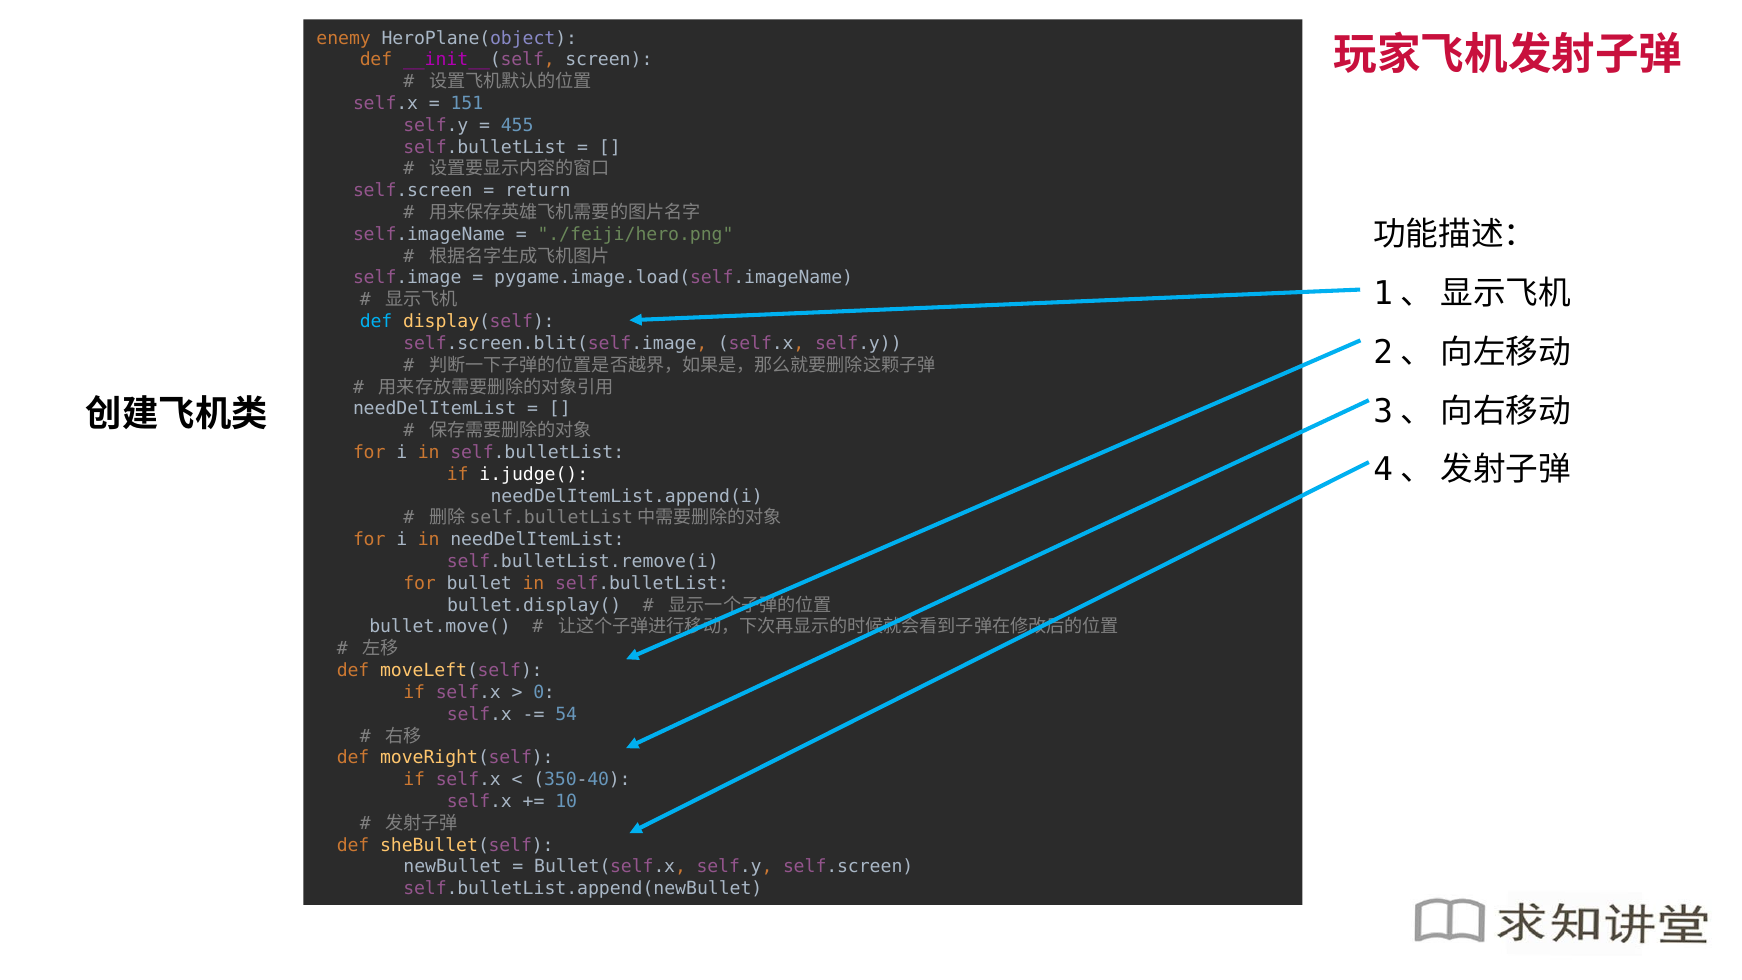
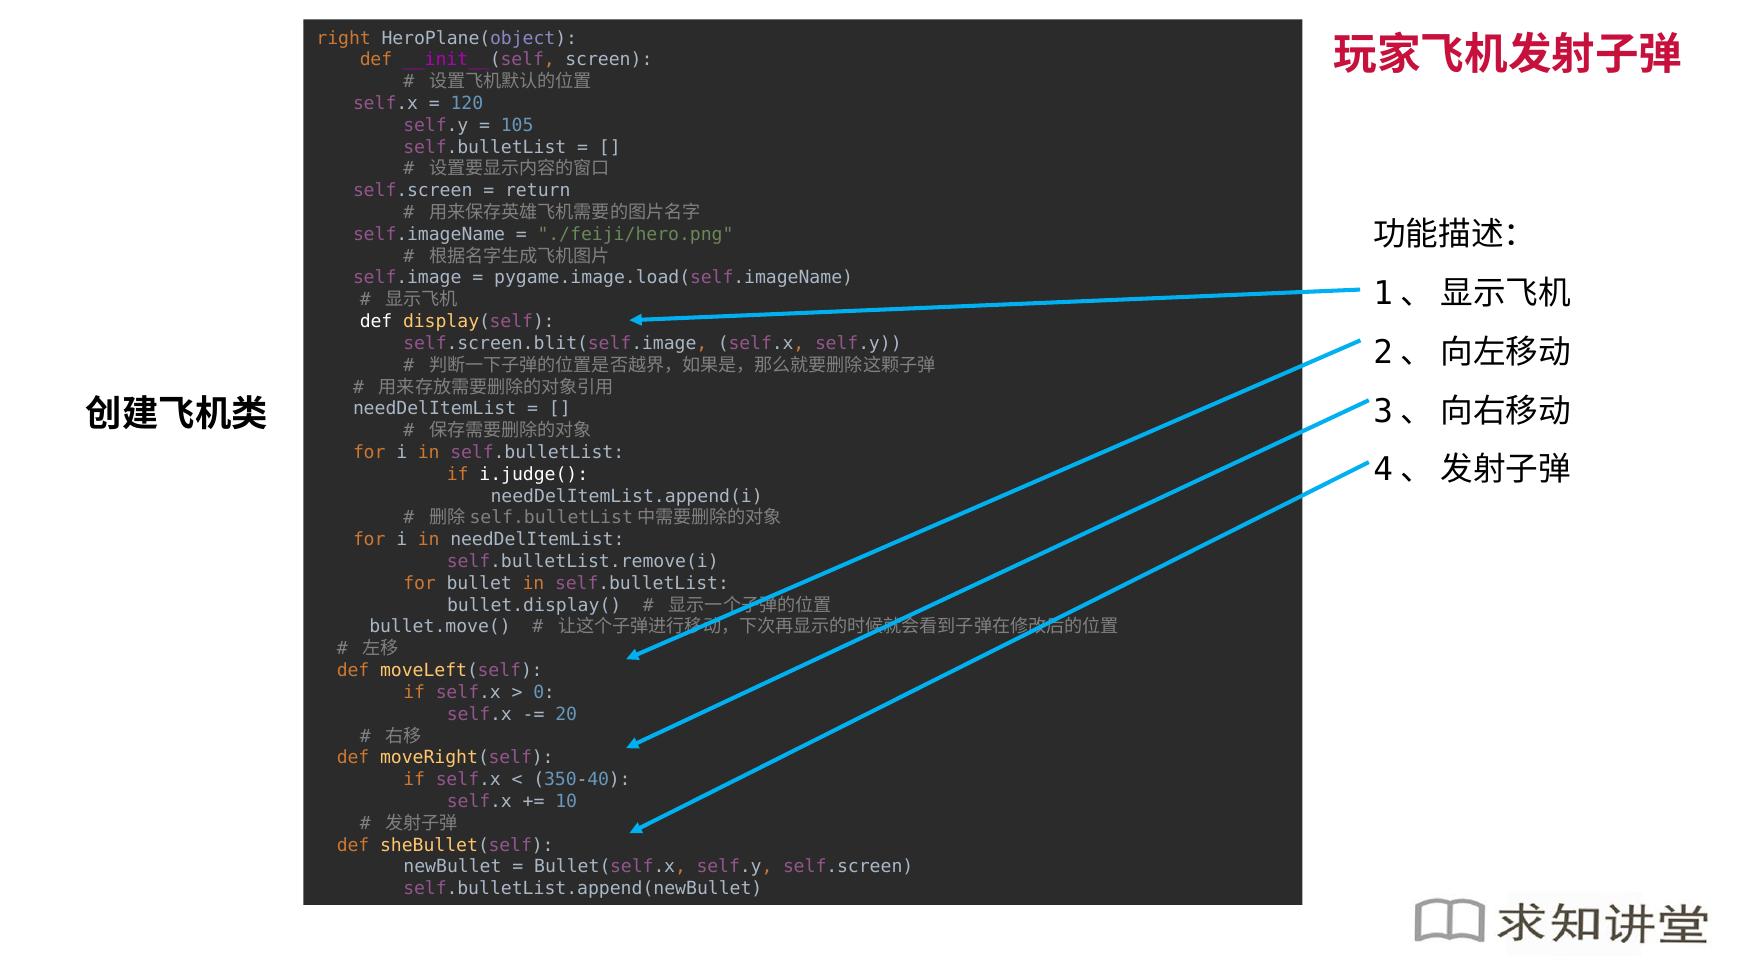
enemy: enemy -> right
151: 151 -> 120
455: 455 -> 105
def at (376, 322) colour: light blue -> white
54: 54 -> 20
